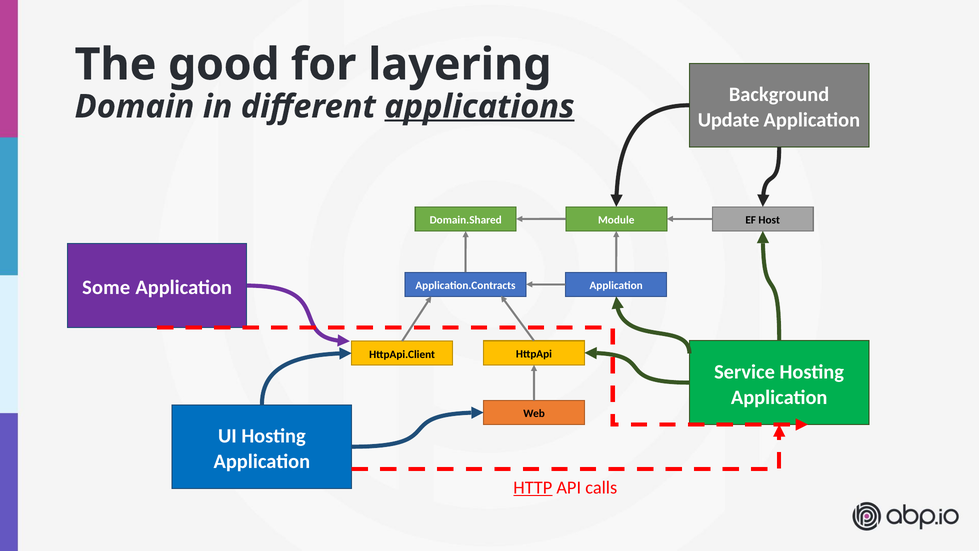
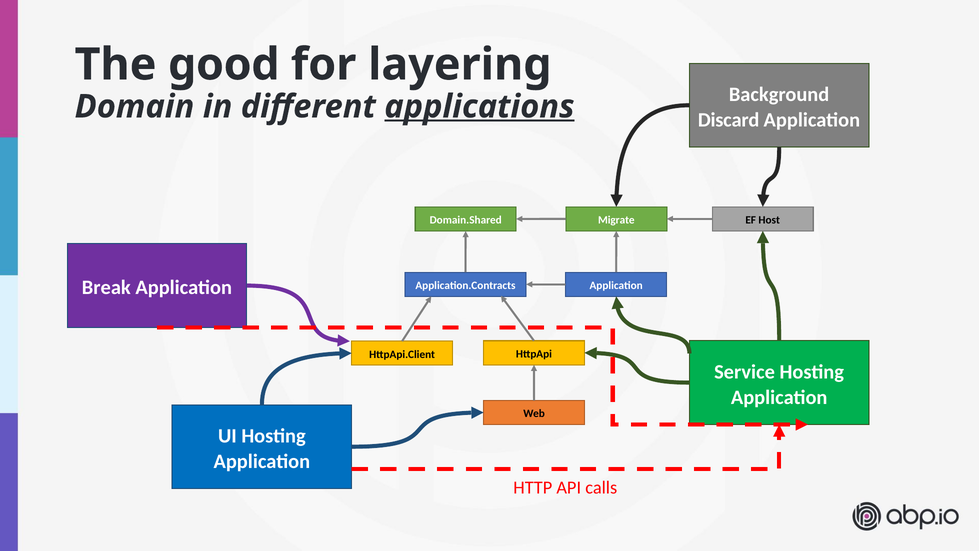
Update: Update -> Discard
Module: Module -> Migrate
Some: Some -> Break
HTTP underline: present -> none
